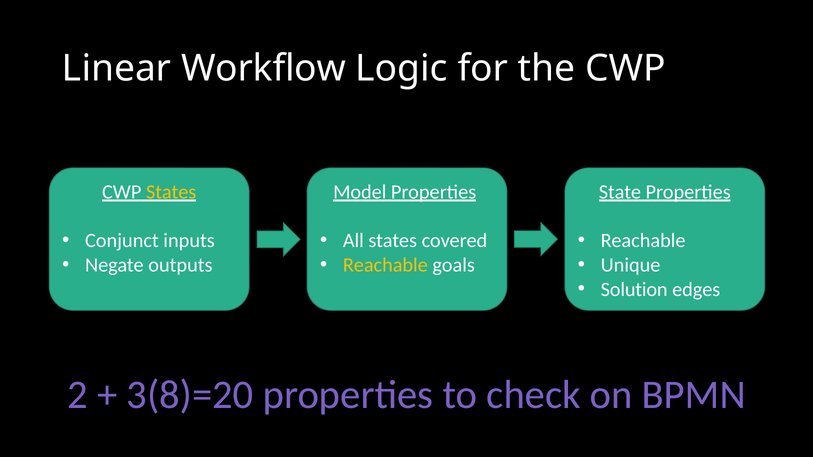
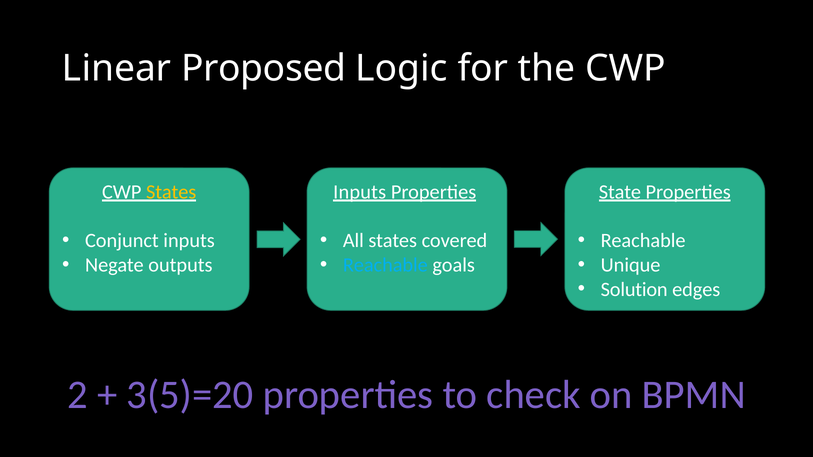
Workflow: Workflow -> Proposed
Model at (360, 192): Model -> Inputs
Reachable at (385, 265) colour: yellow -> light blue
3(8)=20: 3(8)=20 -> 3(5)=20
